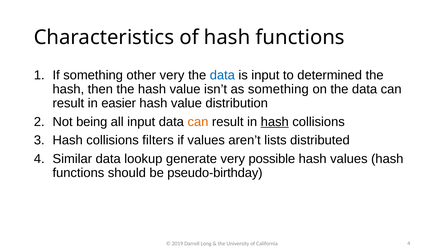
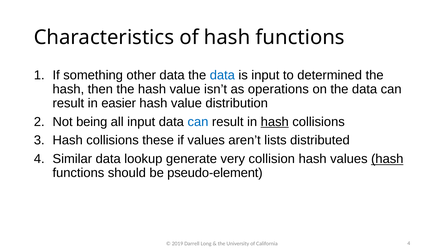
other very: very -> data
as something: something -> operations
can at (198, 122) colour: orange -> blue
filters: filters -> these
possible: possible -> collision
hash at (387, 159) underline: none -> present
pseudo-birthday: pseudo-birthday -> pseudo-element
